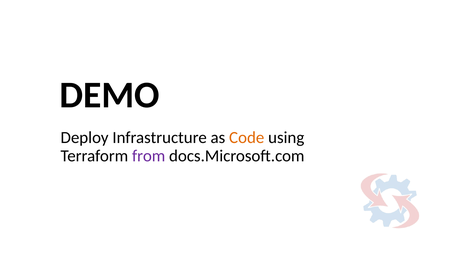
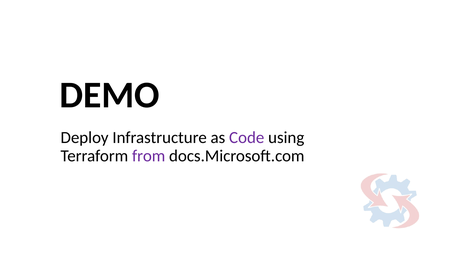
Code colour: orange -> purple
